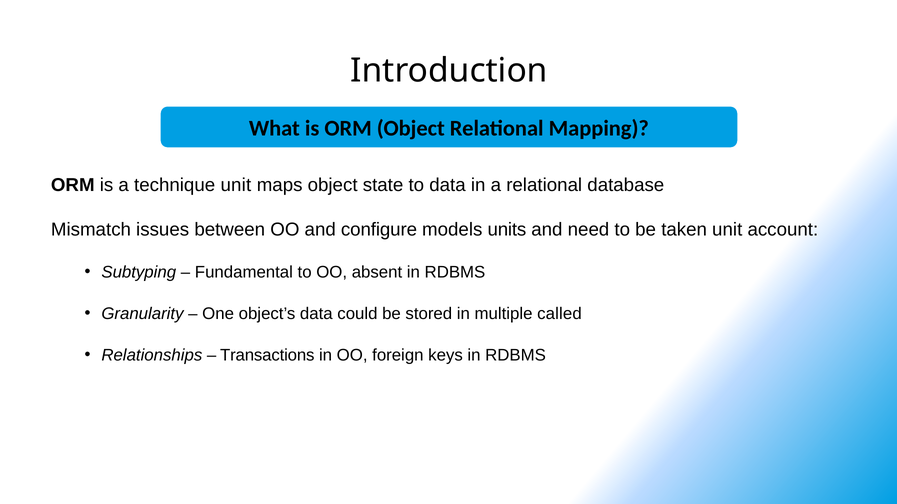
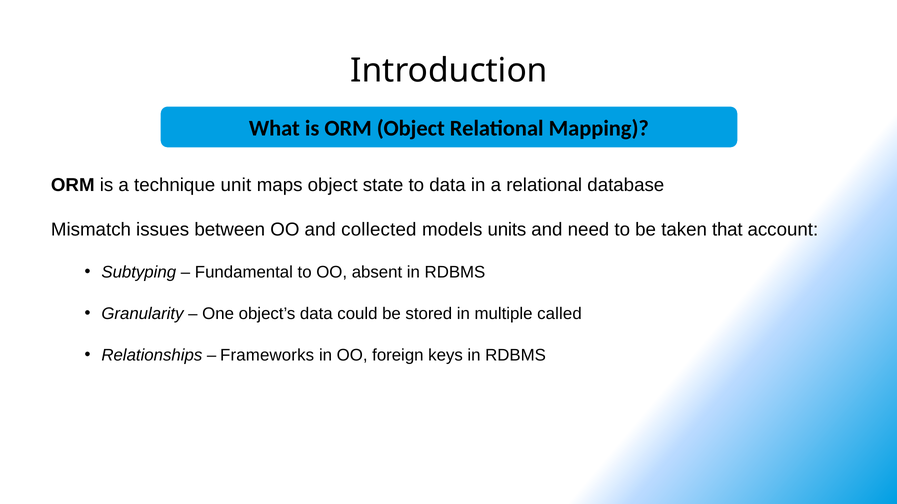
configure: configure -> collected
taken unit: unit -> that
Transactions: Transactions -> Frameworks
